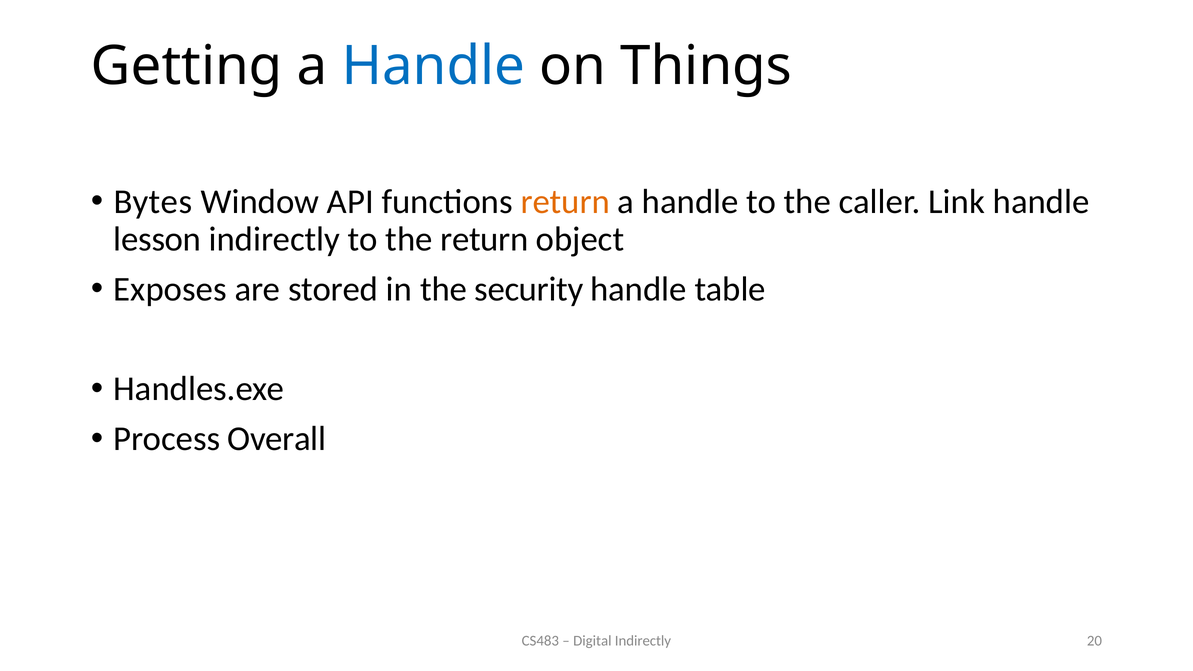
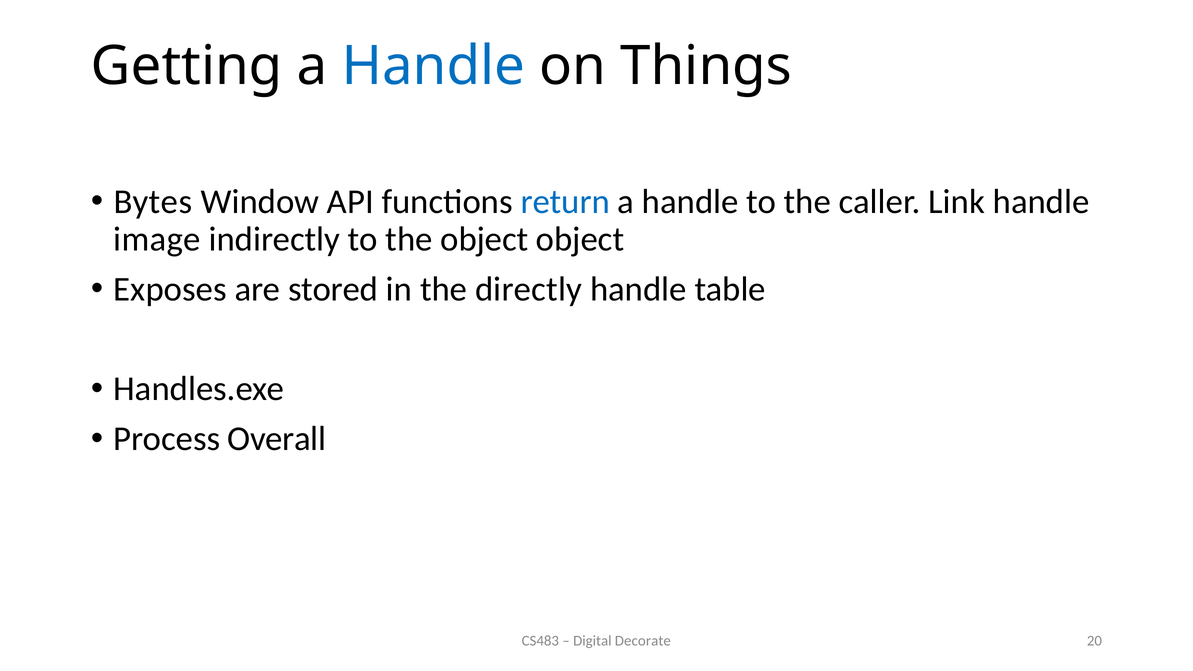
return at (565, 202) colour: orange -> blue
lesson: lesson -> image
the return: return -> object
security: security -> directly
Digital Indirectly: Indirectly -> Decorate
